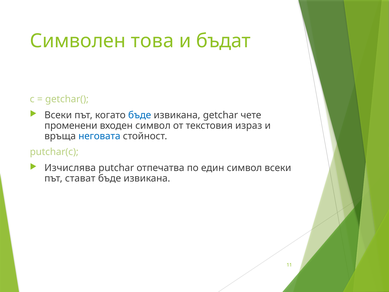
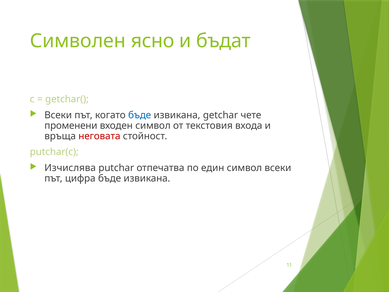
това: това -> ясно
израз: израз -> входа
неговата colour: blue -> red
стават: стават -> цифра
